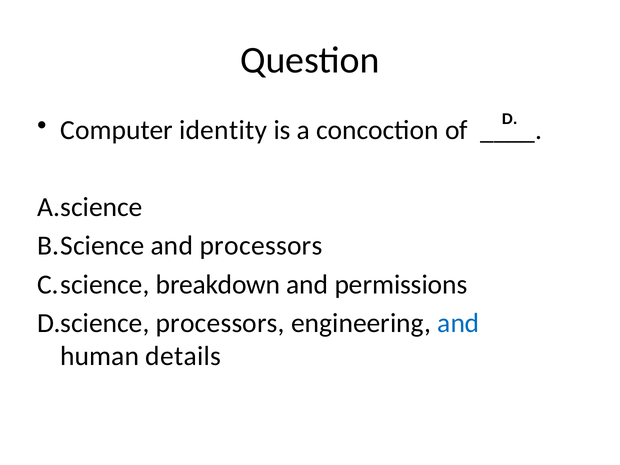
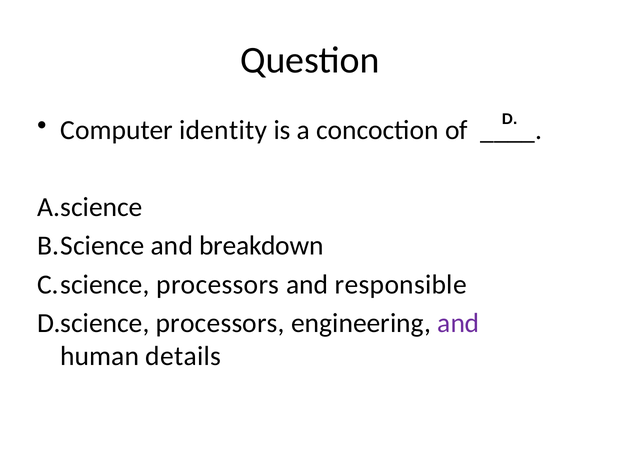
and processors: processors -> breakdown
breakdown at (218, 284): breakdown -> processors
permissions: permissions -> responsible
and at (458, 323) colour: blue -> purple
